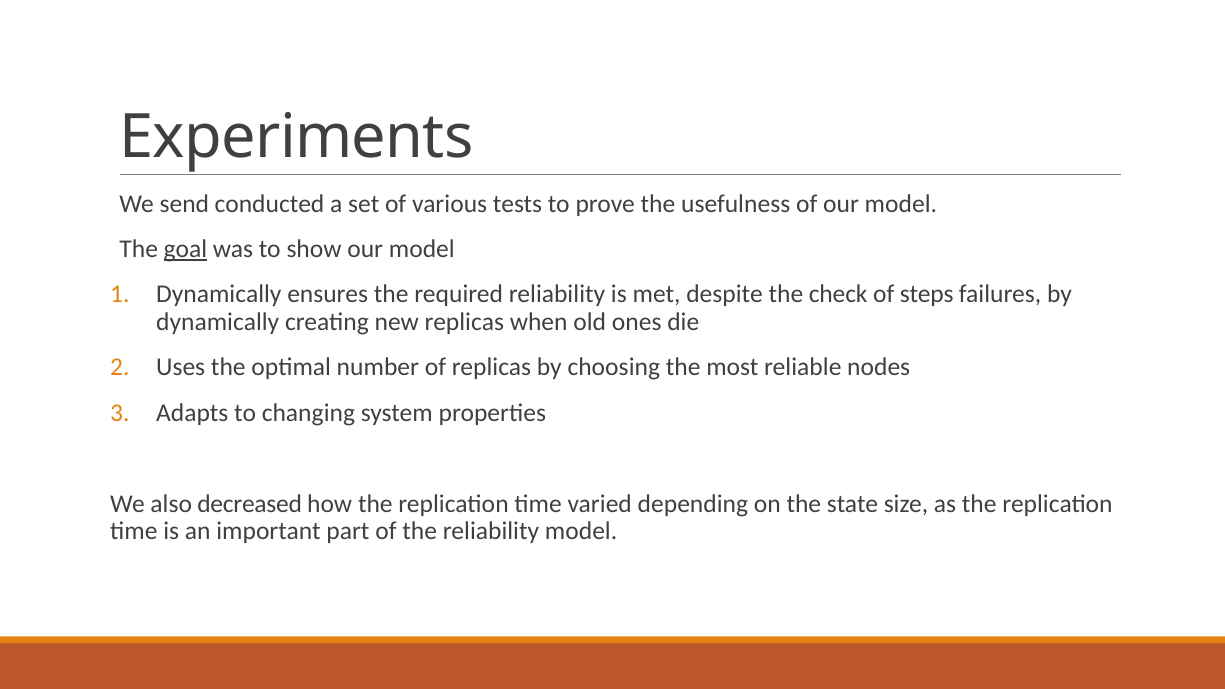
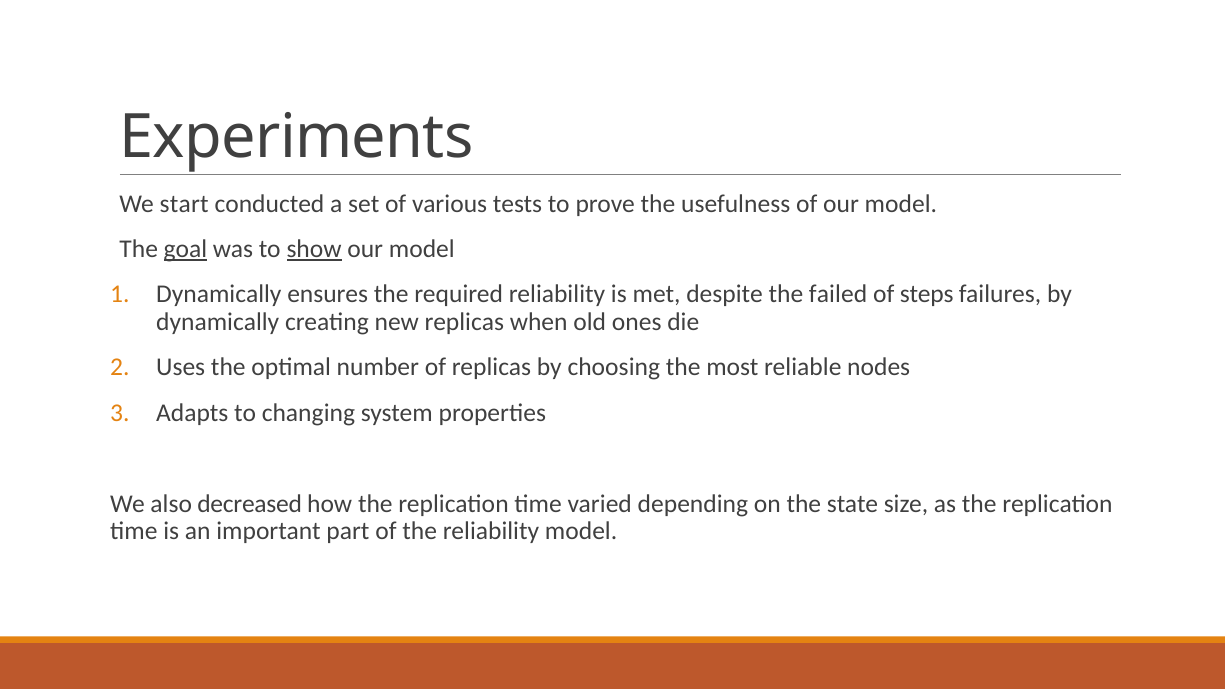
send: send -> start
show underline: none -> present
check: check -> failed
